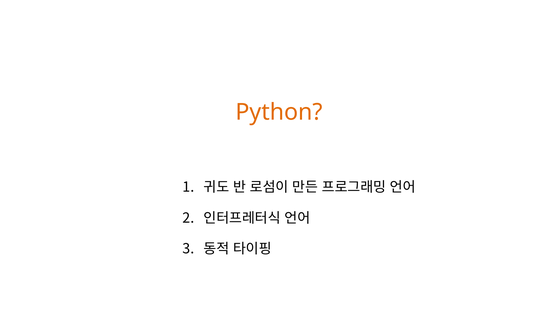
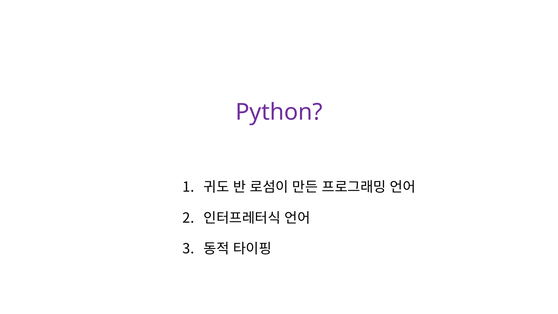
Python colour: orange -> purple
